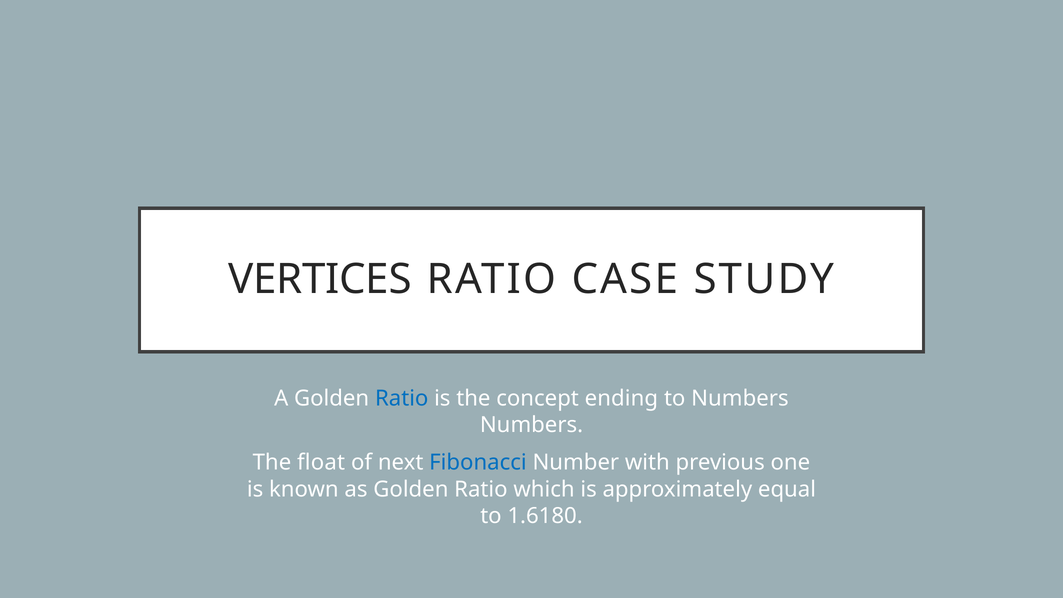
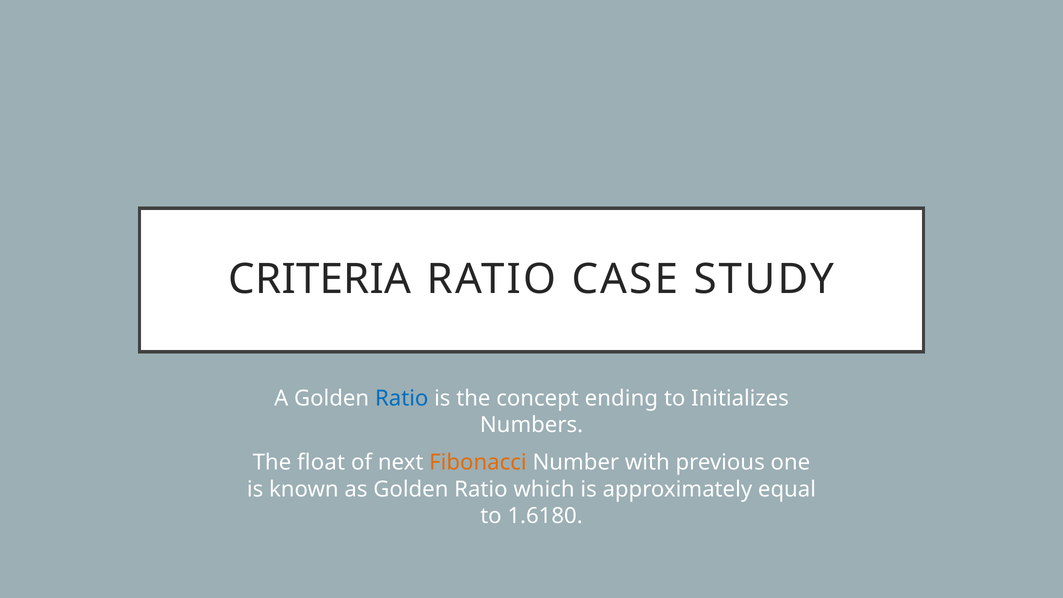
VERTICES: VERTICES -> CRITERIA
to Numbers: Numbers -> Initializes
Fibonacci colour: blue -> orange
